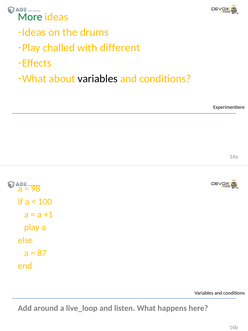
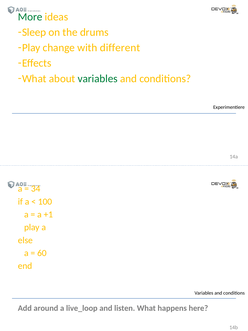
Ideas at (34, 32): Ideas -> Sleep
challed: challed -> change
variables at (98, 78) colour: black -> green
98: 98 -> 34
87: 87 -> 60
